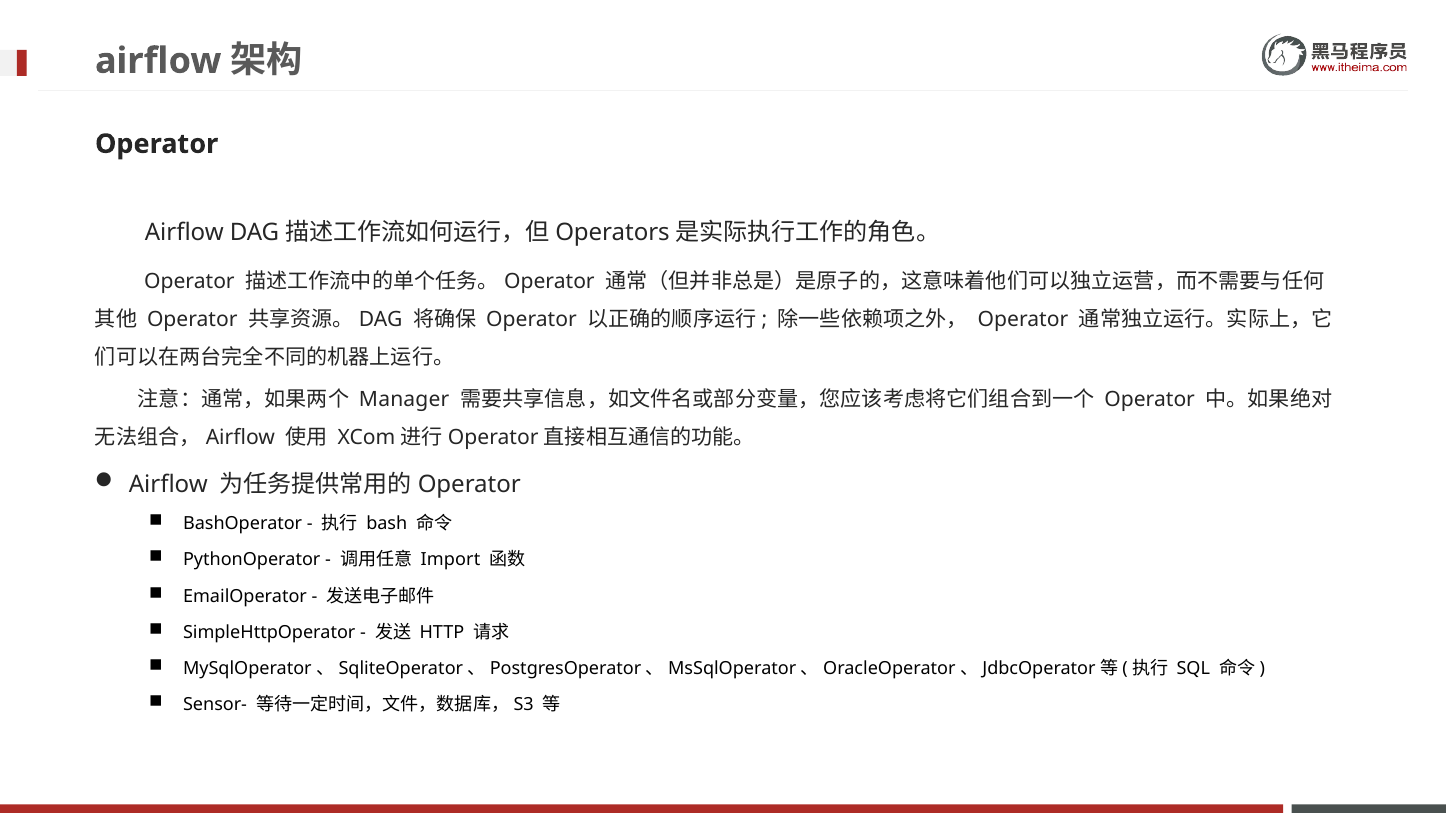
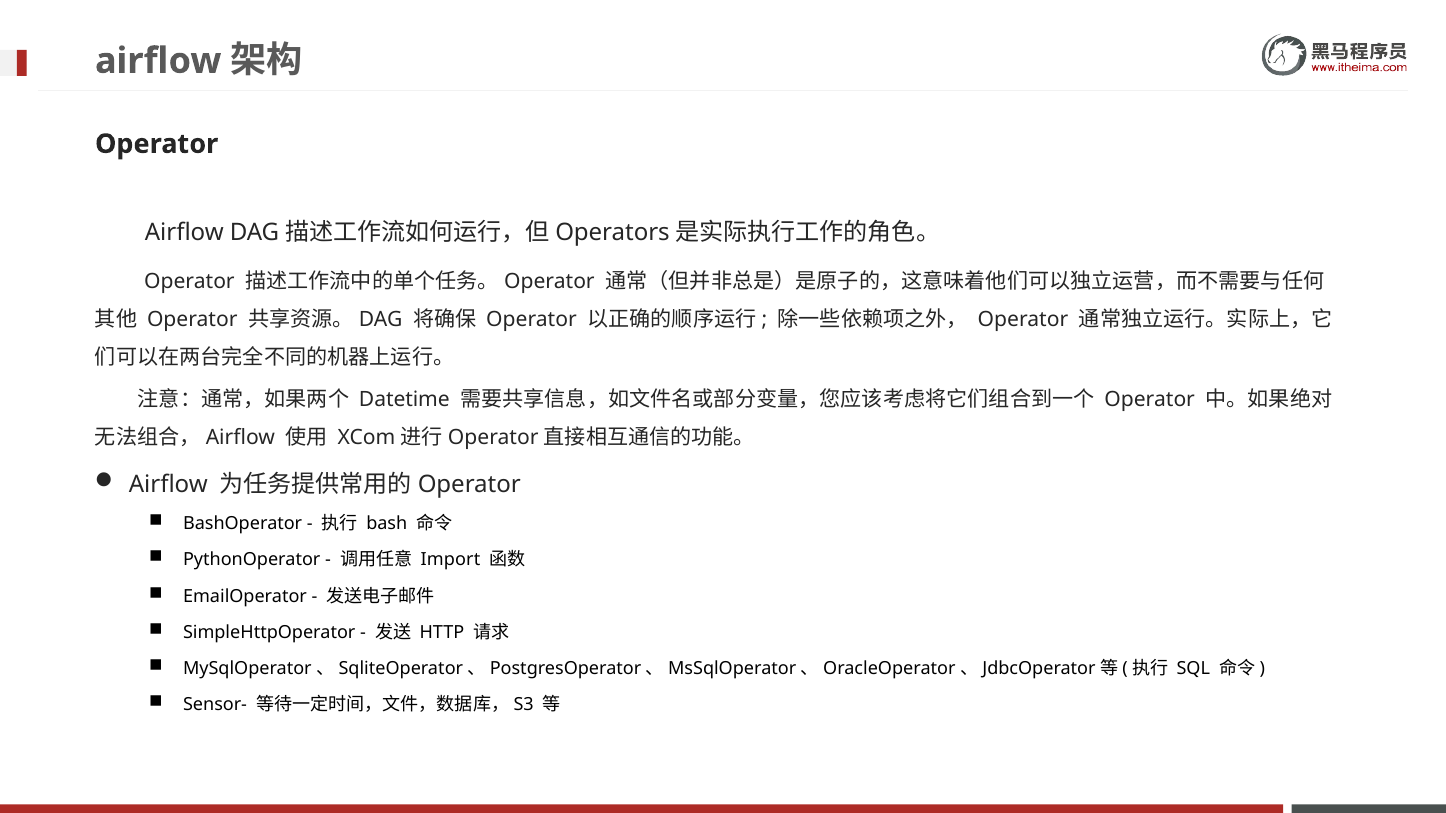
Manager: Manager -> Datetime
